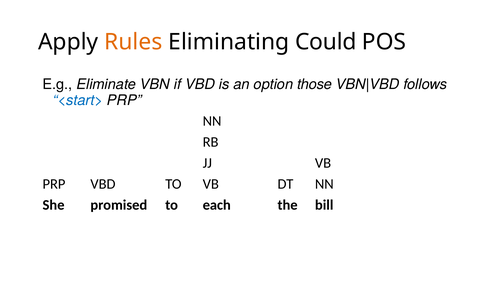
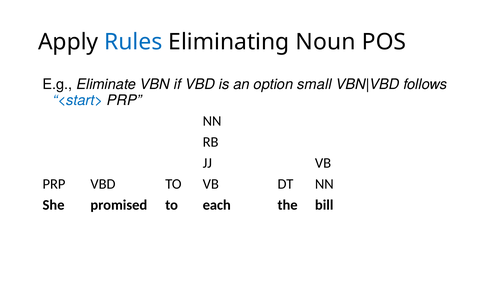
Rules colour: orange -> blue
Could: Could -> Noun
those: those -> small
